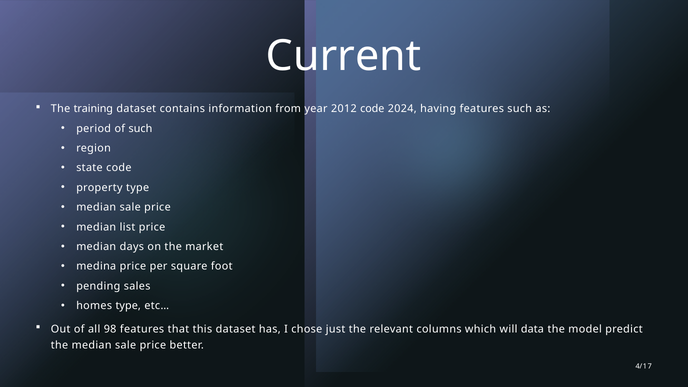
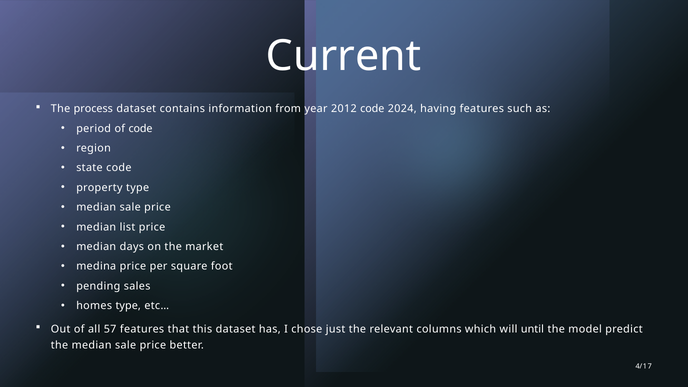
training: training -> process
of such: such -> code
98: 98 -> 57
data: data -> until
